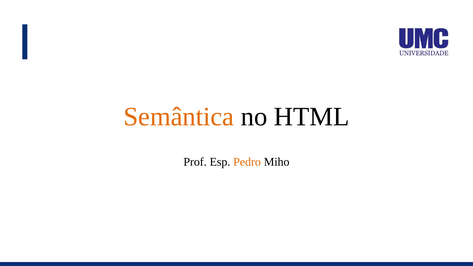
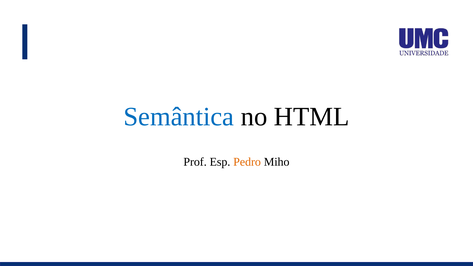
Semântica colour: orange -> blue
